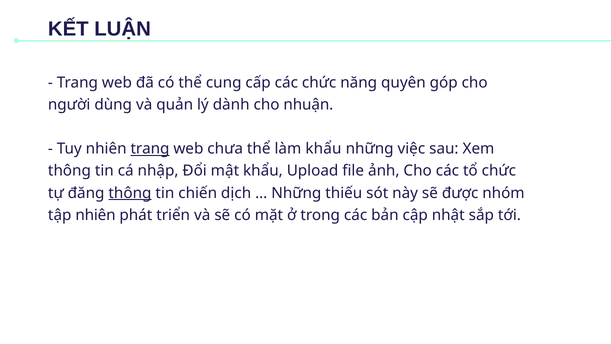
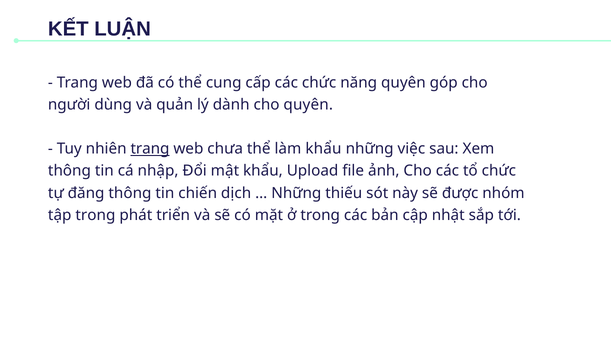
cho nhuận: nhuận -> quyên
thông at (130, 193) underline: present -> none
tập nhiên: nhiên -> trong
